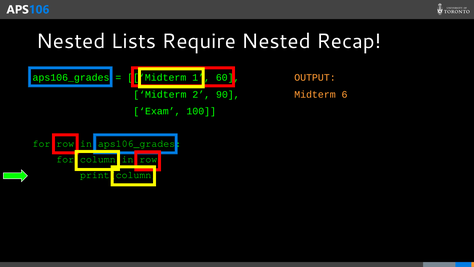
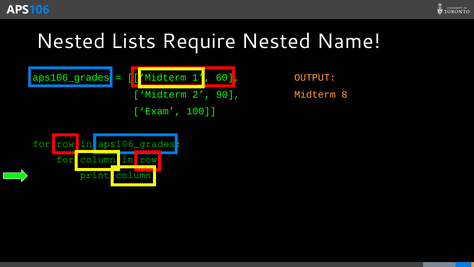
Recap: Recap -> Name
6: 6 -> 8
